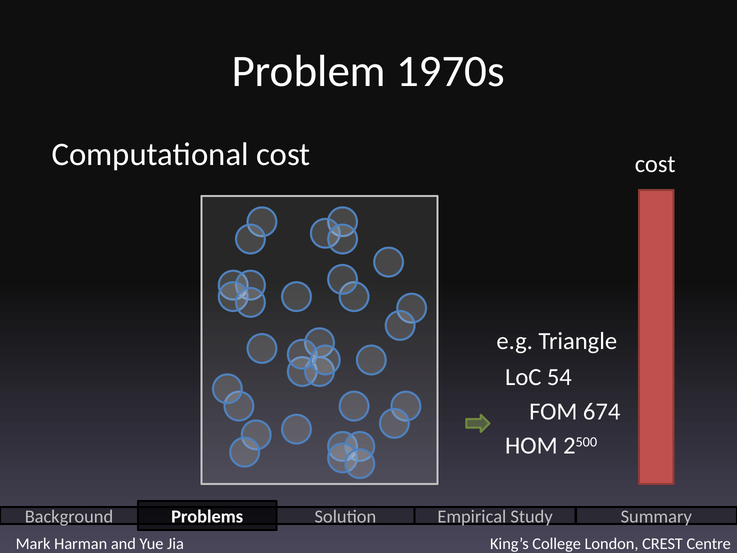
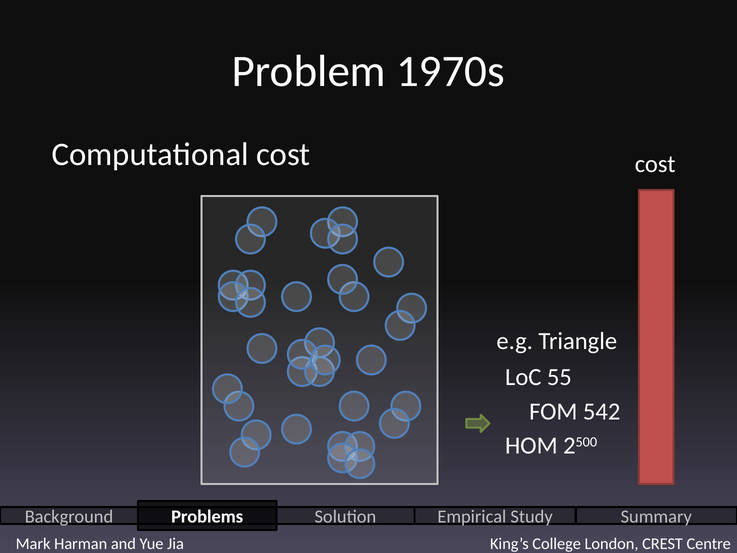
54: 54 -> 55
674: 674 -> 542
